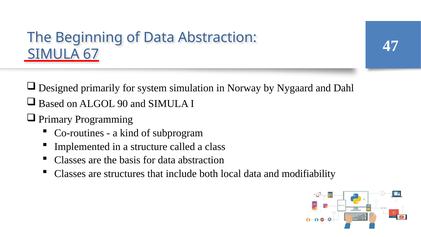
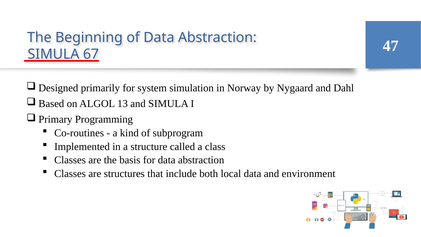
90: 90 -> 13
modifiability: modifiability -> environment
